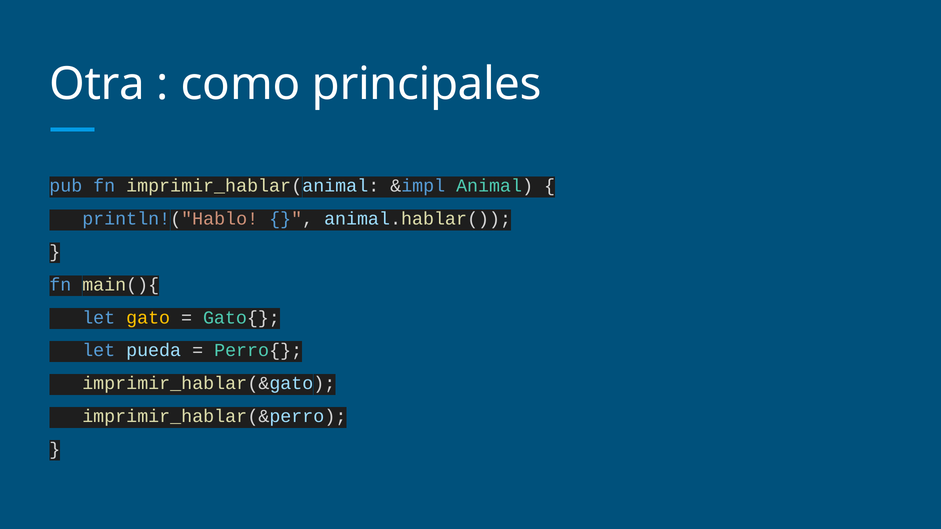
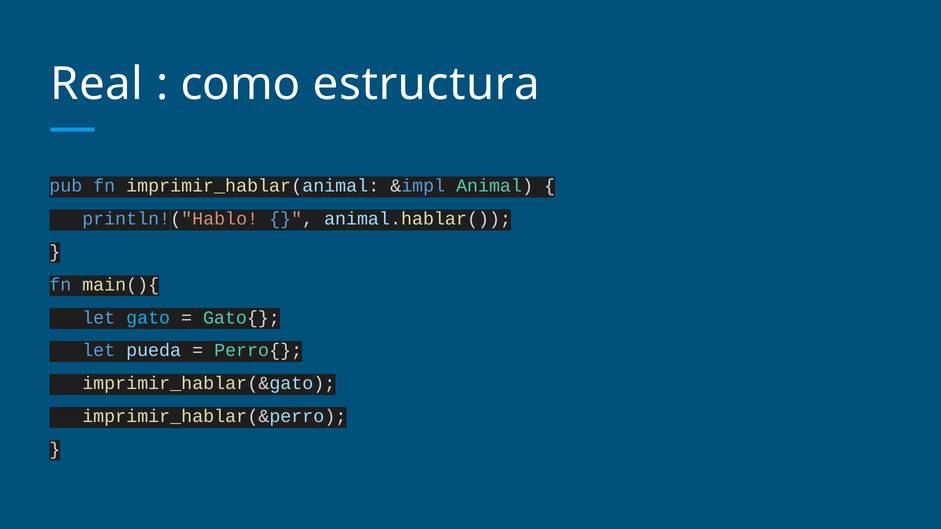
Otra: Otra -> Real
principales: principales -> estructura
gato colour: yellow -> light blue
